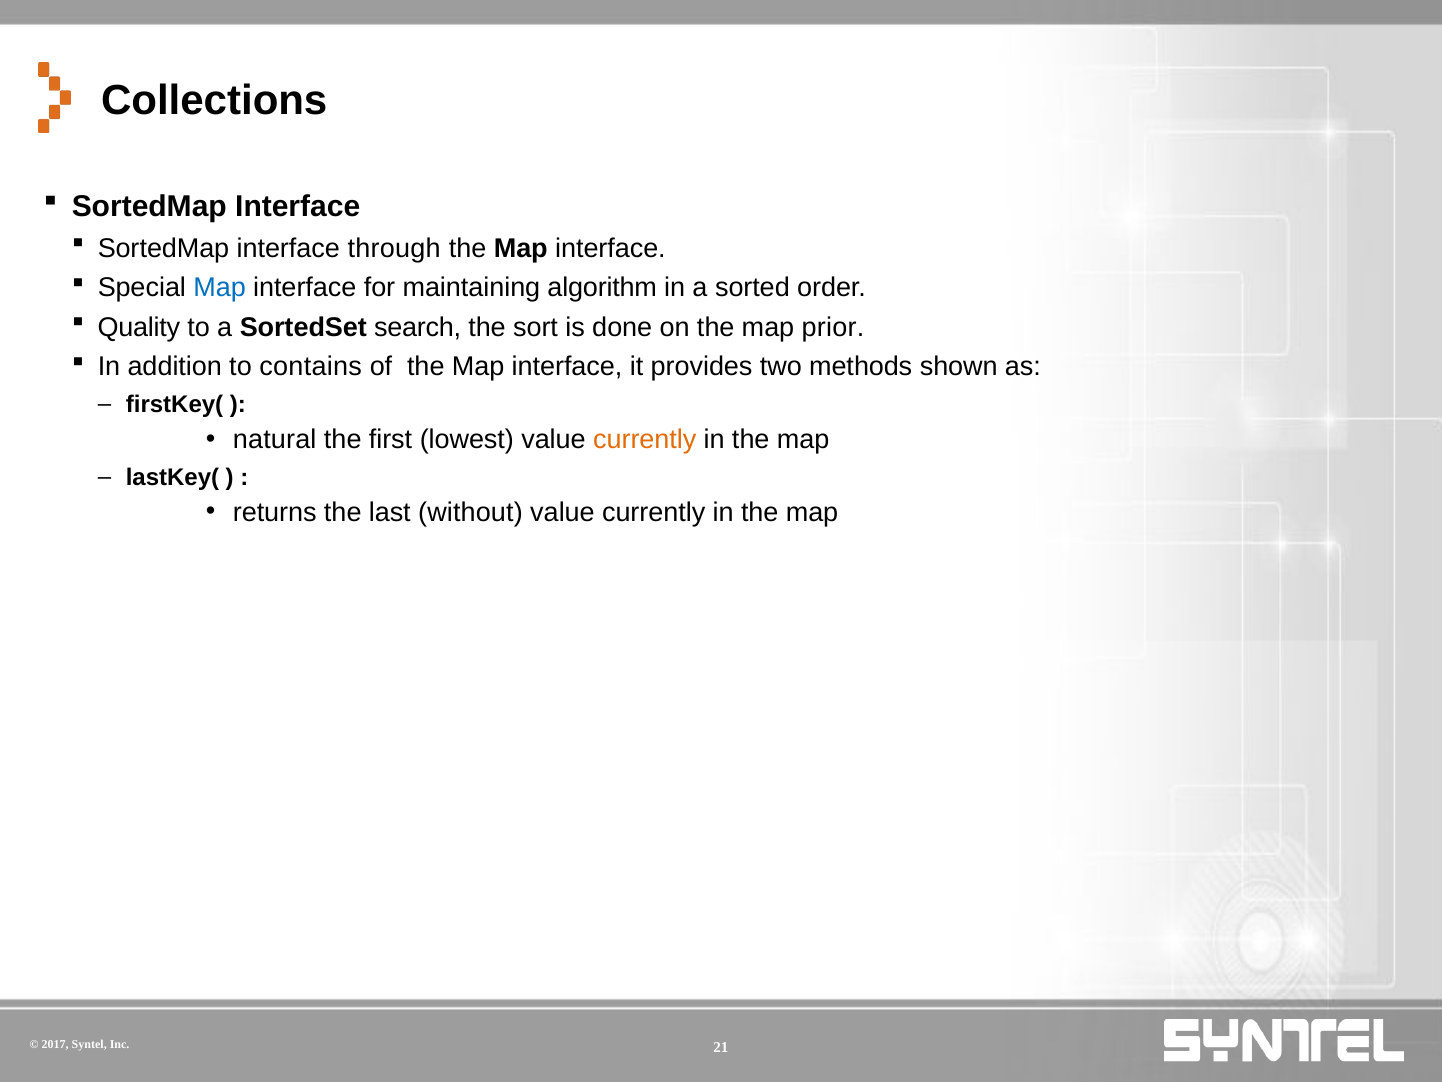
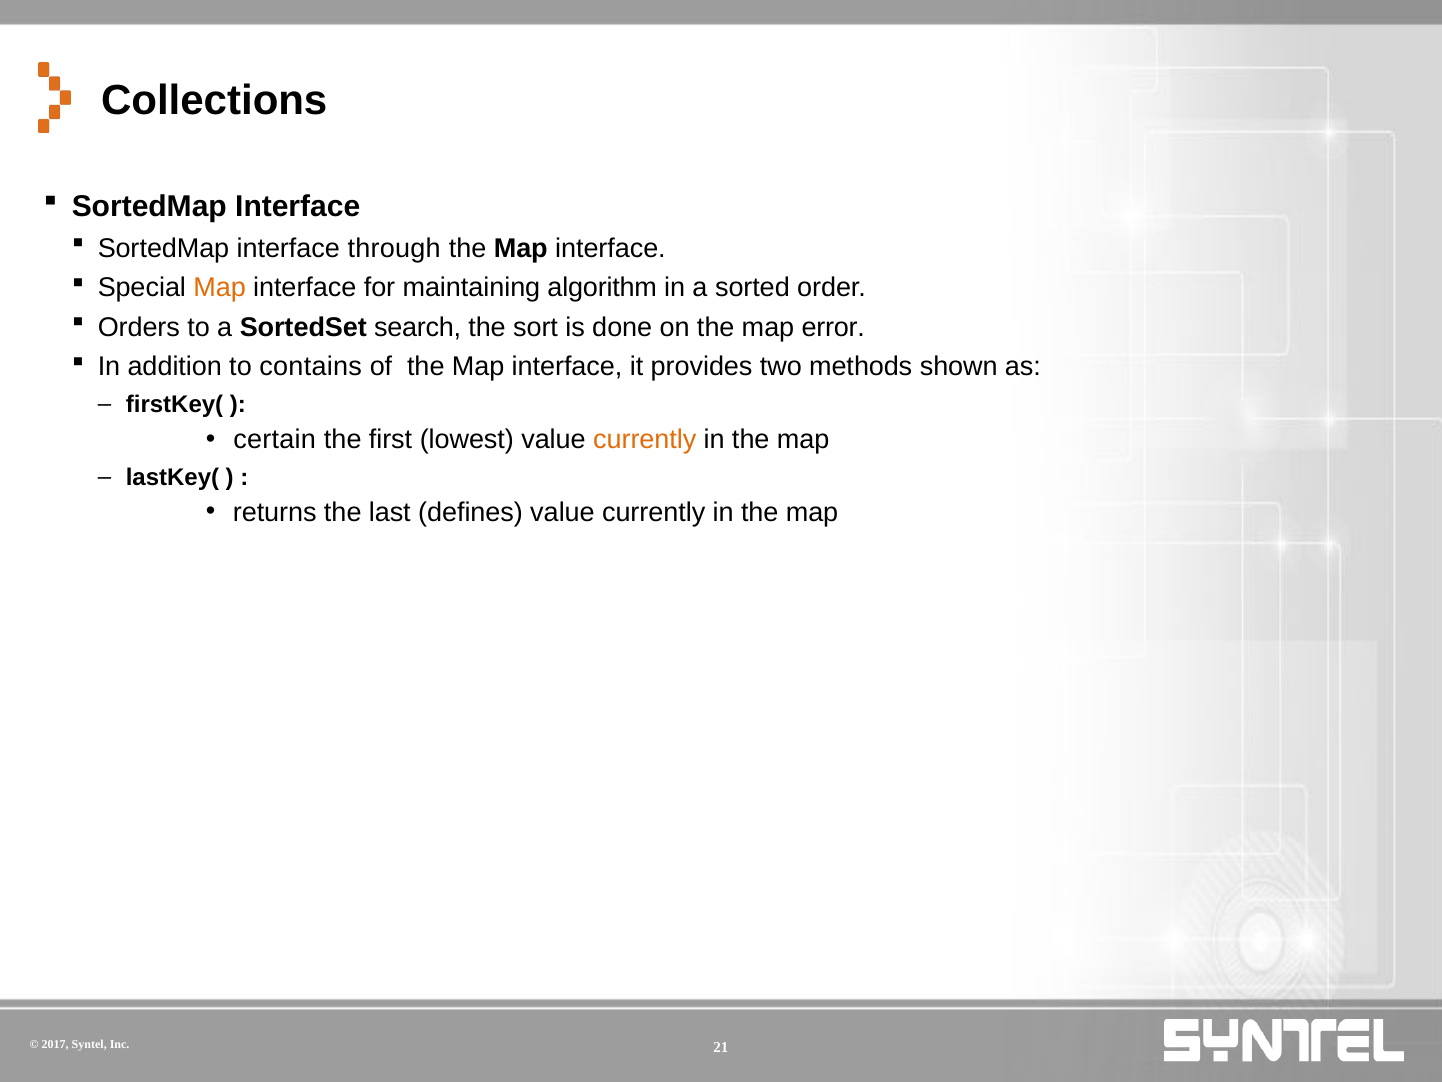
Map at (220, 288) colour: blue -> orange
Quality: Quality -> Orders
prior: prior -> error
natural: natural -> certain
without: without -> defines
